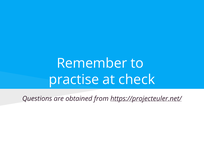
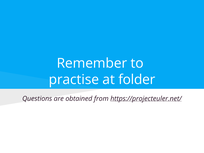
check: check -> folder
